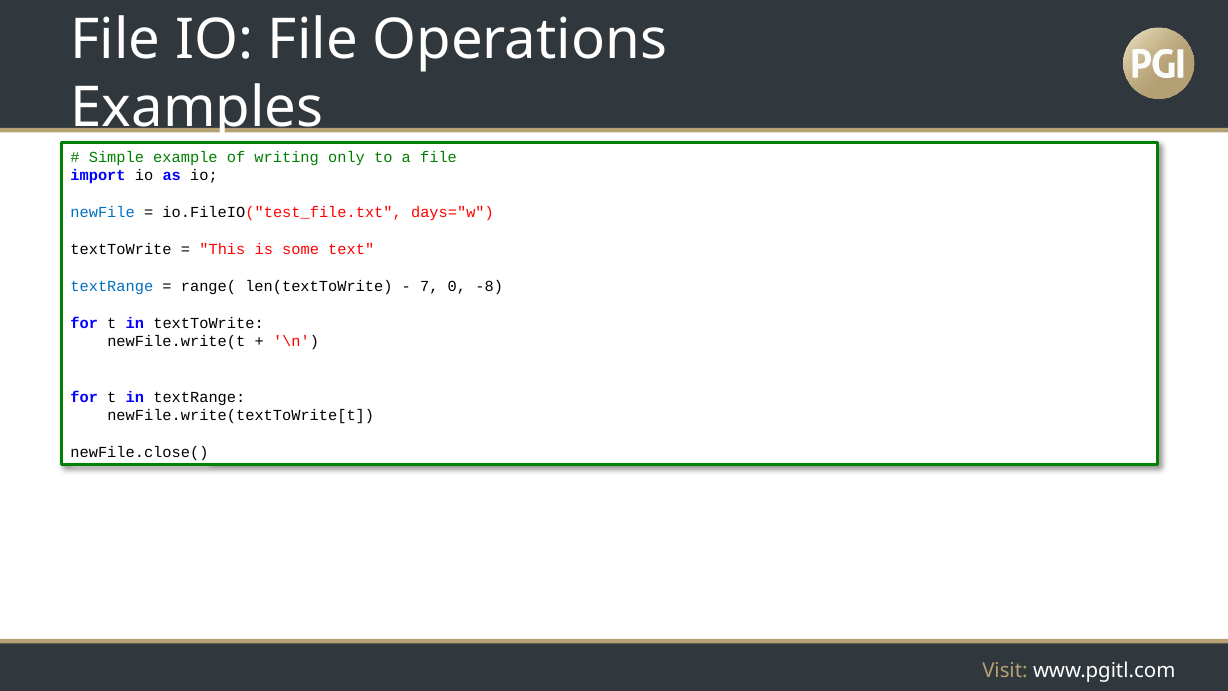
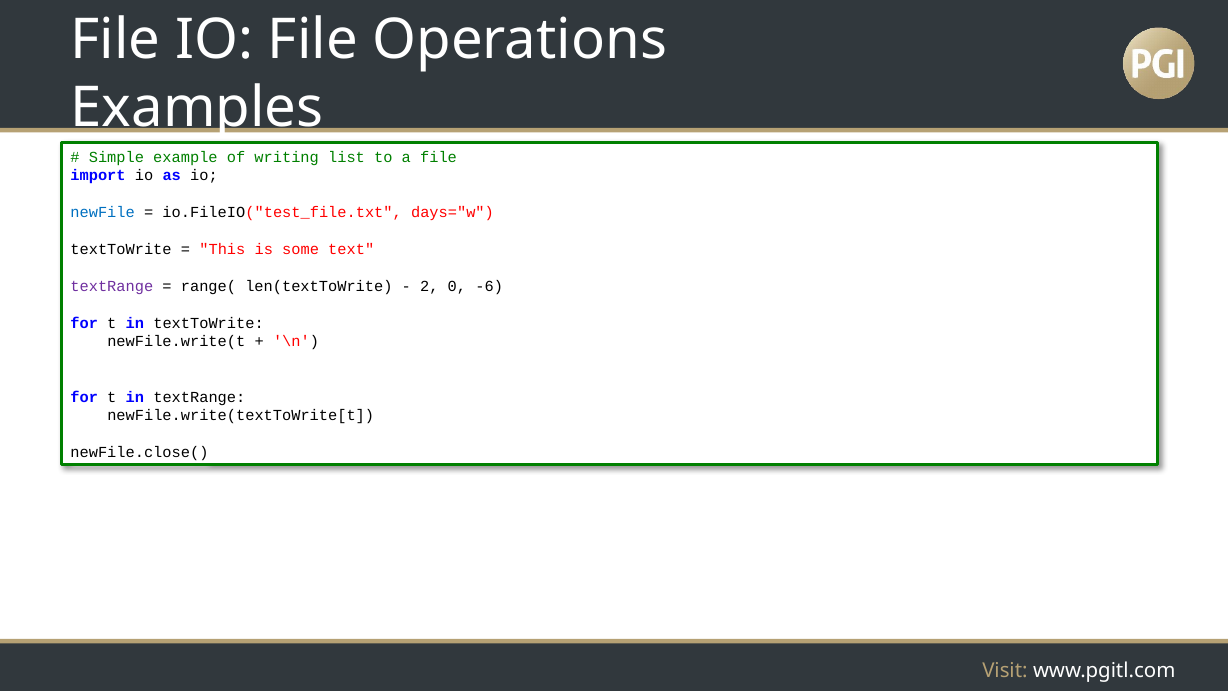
only: only -> list
textRange at (112, 286) colour: blue -> purple
7: 7 -> 2
-8: -8 -> -6
